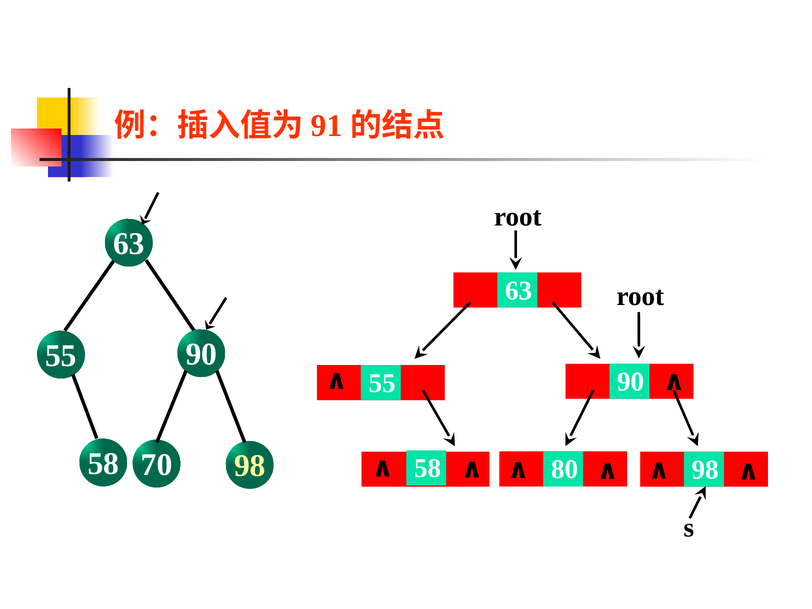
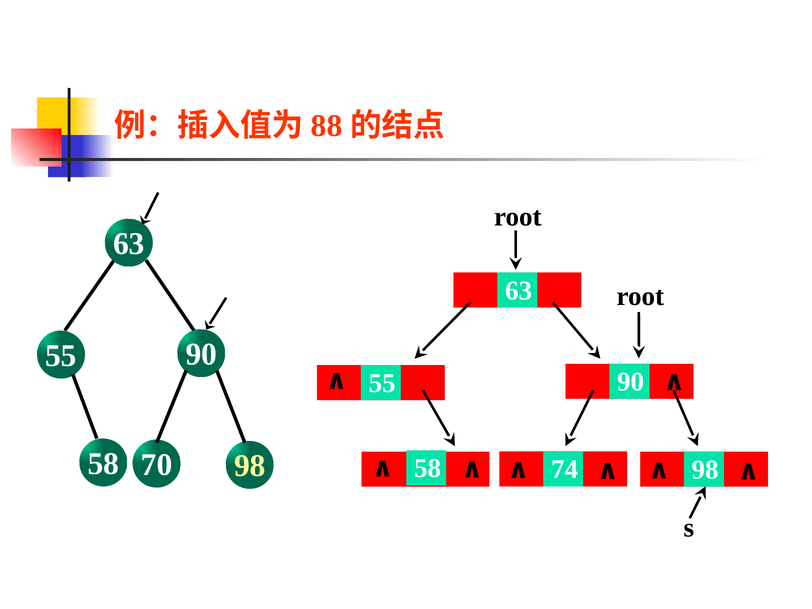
91: 91 -> 88
80: 80 -> 74
